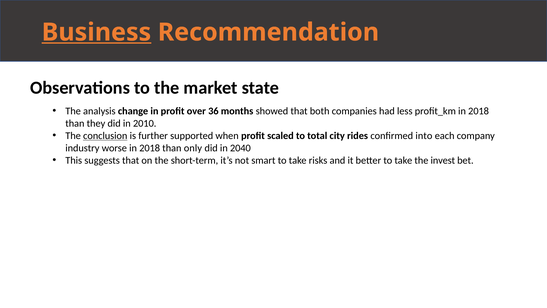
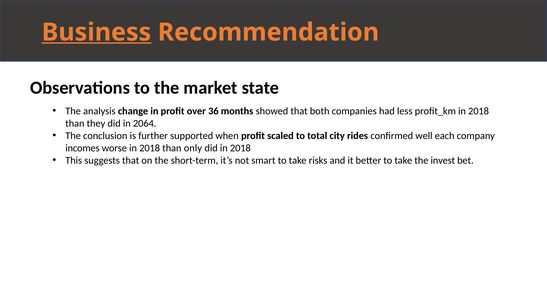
2010: 2010 -> 2064
conclusion underline: present -> none
into: into -> well
industry: industry -> incomes
did in 2040: 2040 -> 2018
